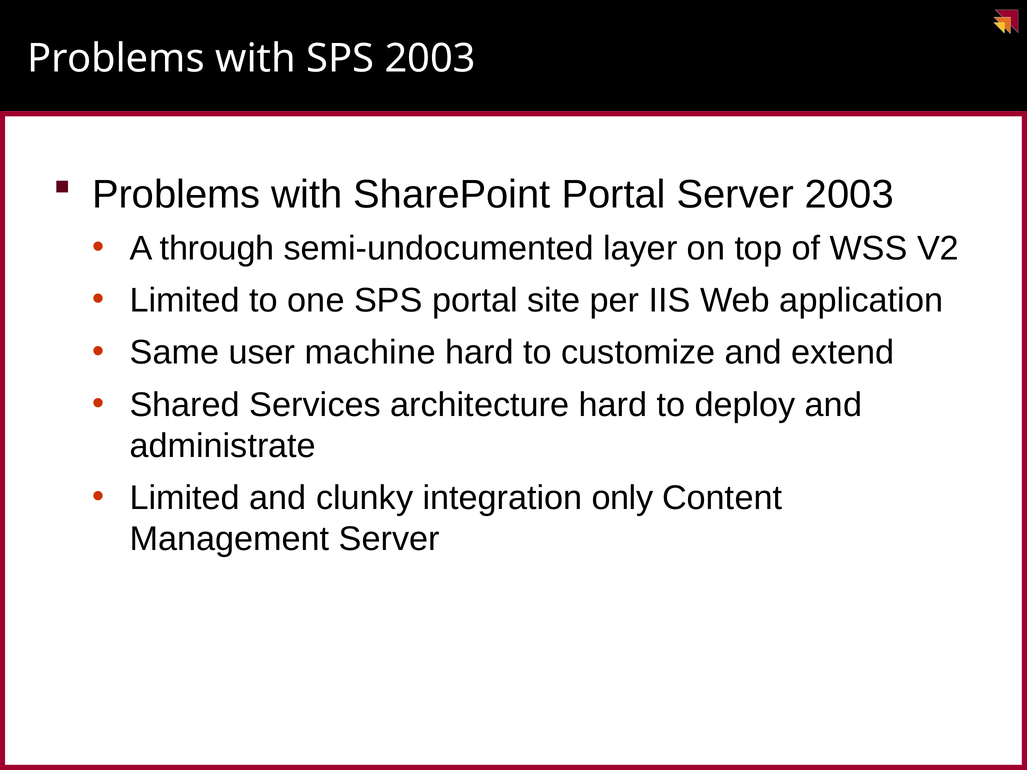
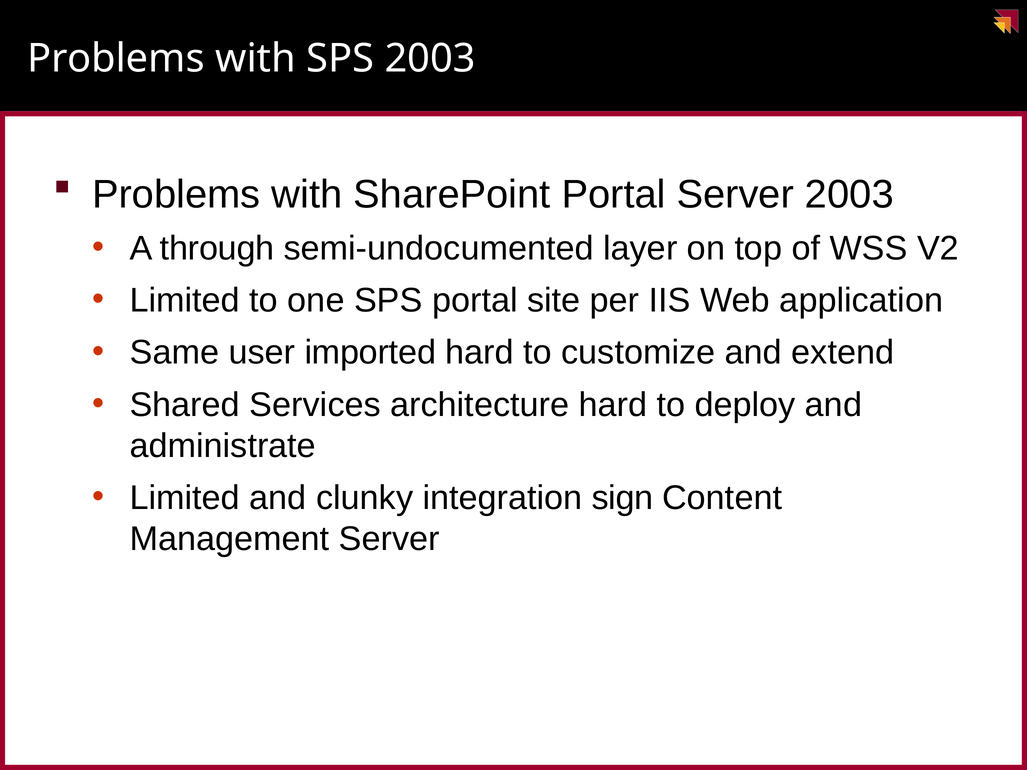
machine: machine -> imported
only: only -> sign
